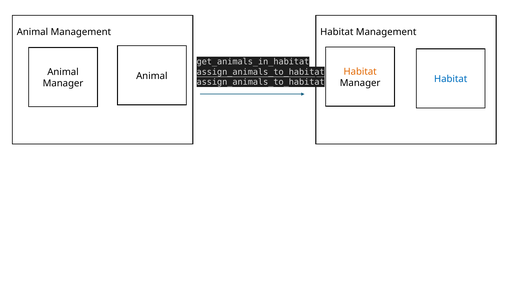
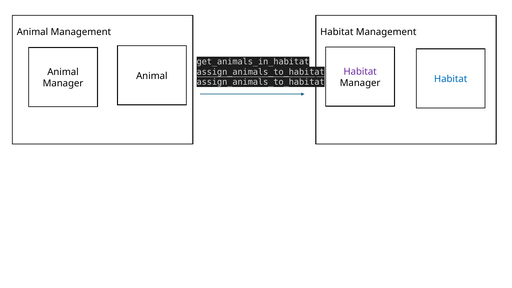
Habitat at (360, 72) colour: orange -> purple
